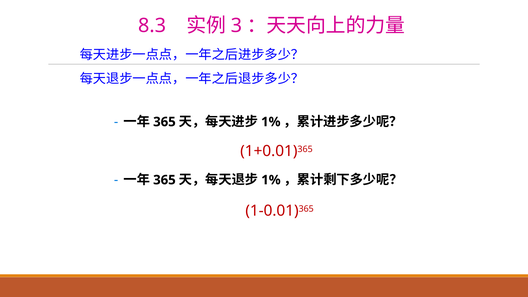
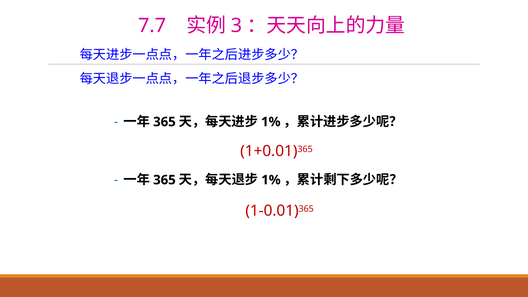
8.3: 8.3 -> 7.7
